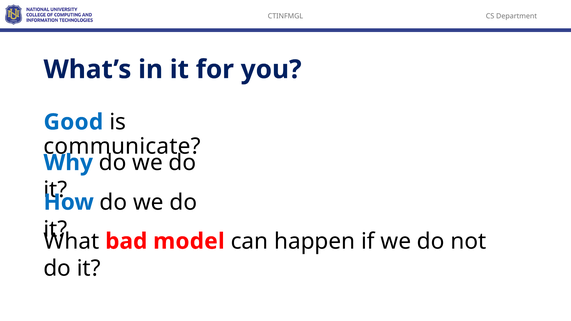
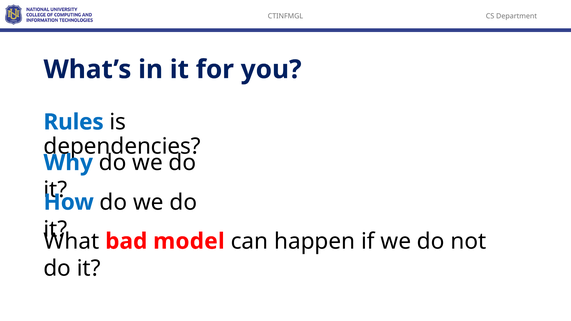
Good: Good -> Rules
communicate: communicate -> dependencies
